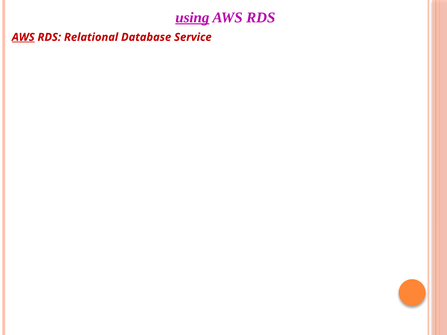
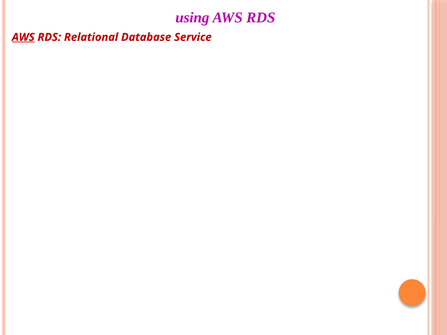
using underline: present -> none
